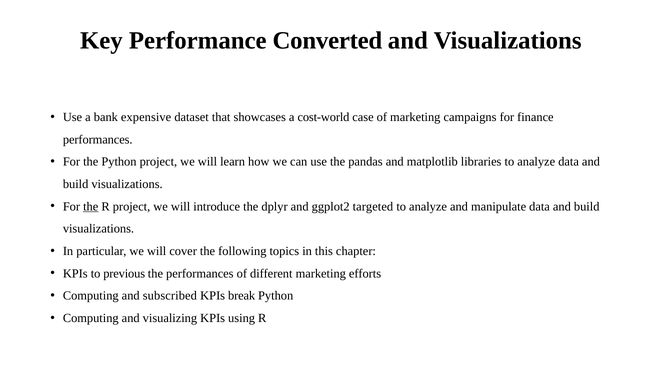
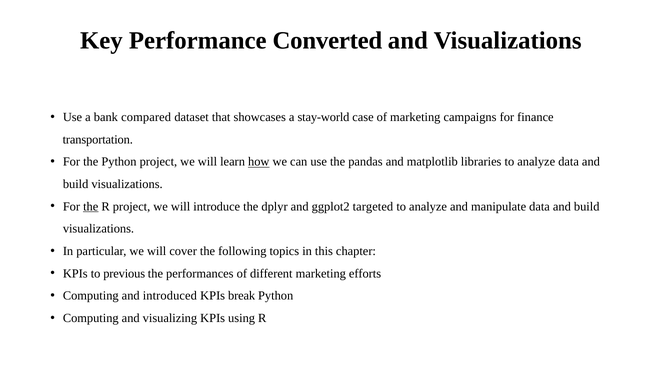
expensive: expensive -> compared
cost-world: cost-world -> stay-world
performances at (98, 140): performances -> transportation
how underline: none -> present
subscribed: subscribed -> introduced
